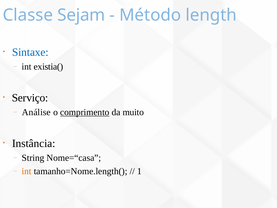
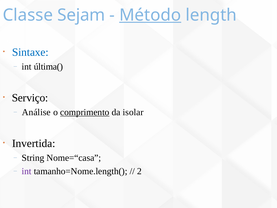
Método underline: none -> present
existia(: existia( -> última(
muito: muito -> isolar
Instância: Instância -> Invertida
int at (27, 171) colour: orange -> purple
1: 1 -> 2
